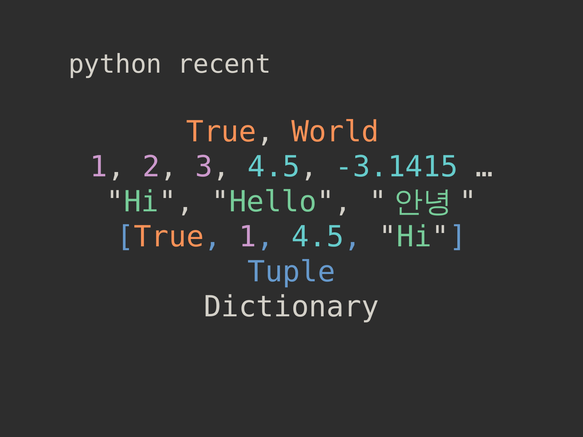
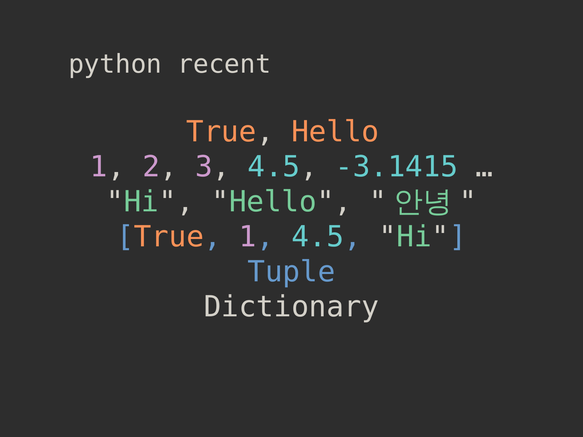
True World: World -> Hello
